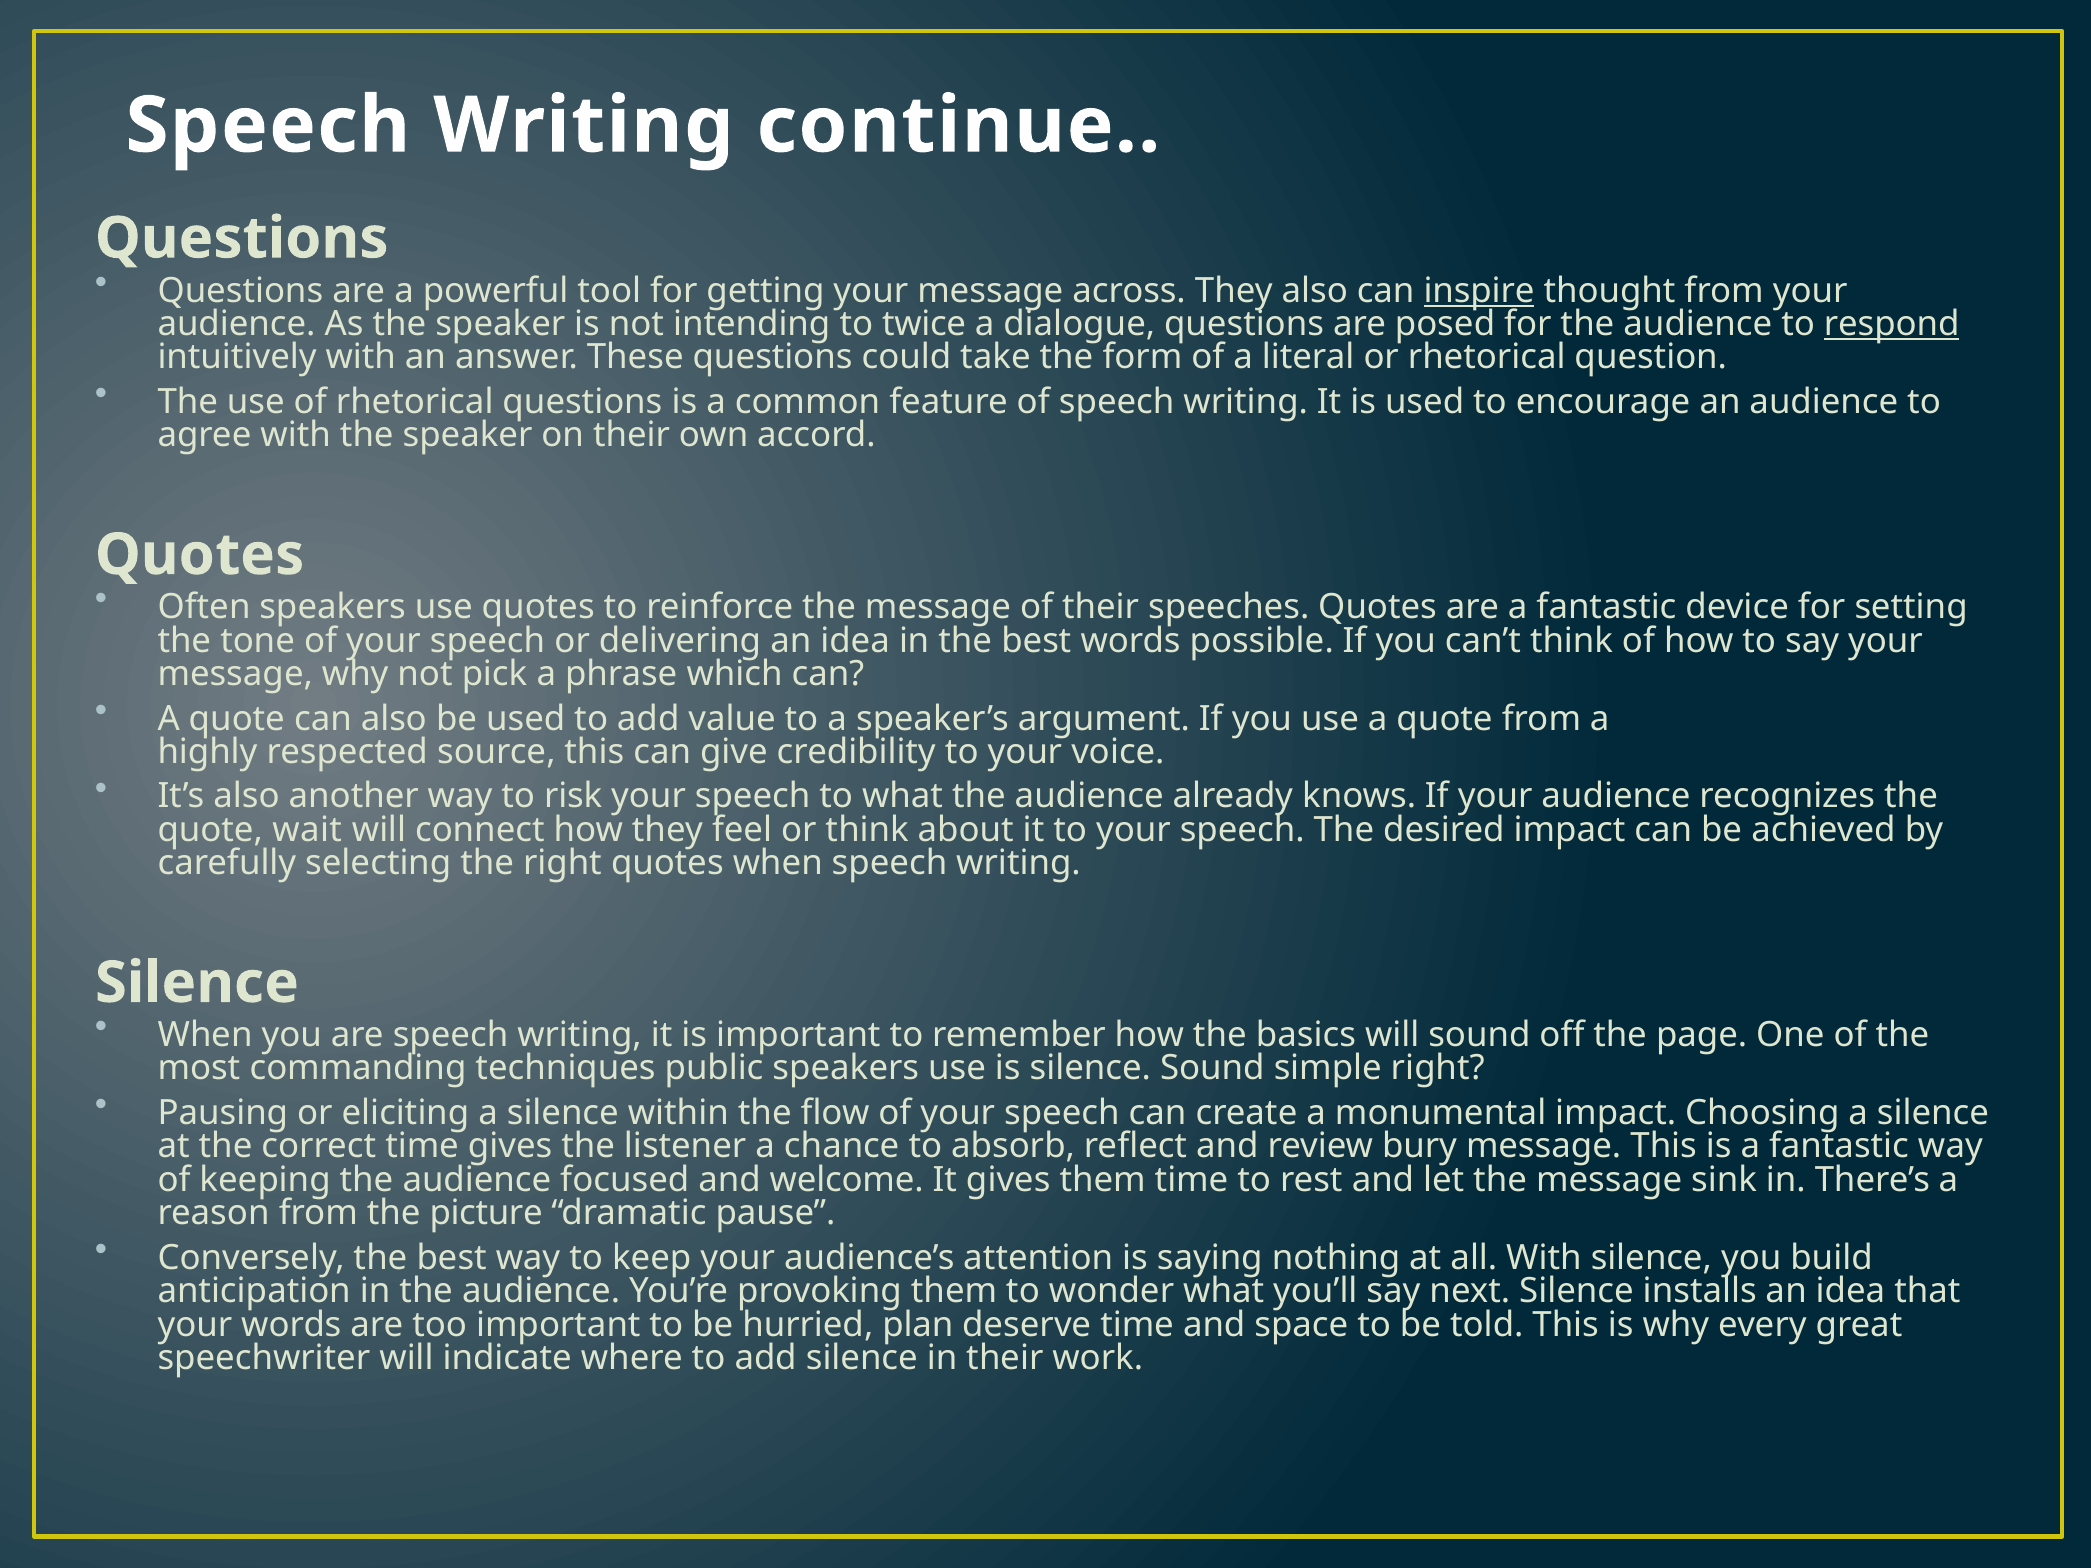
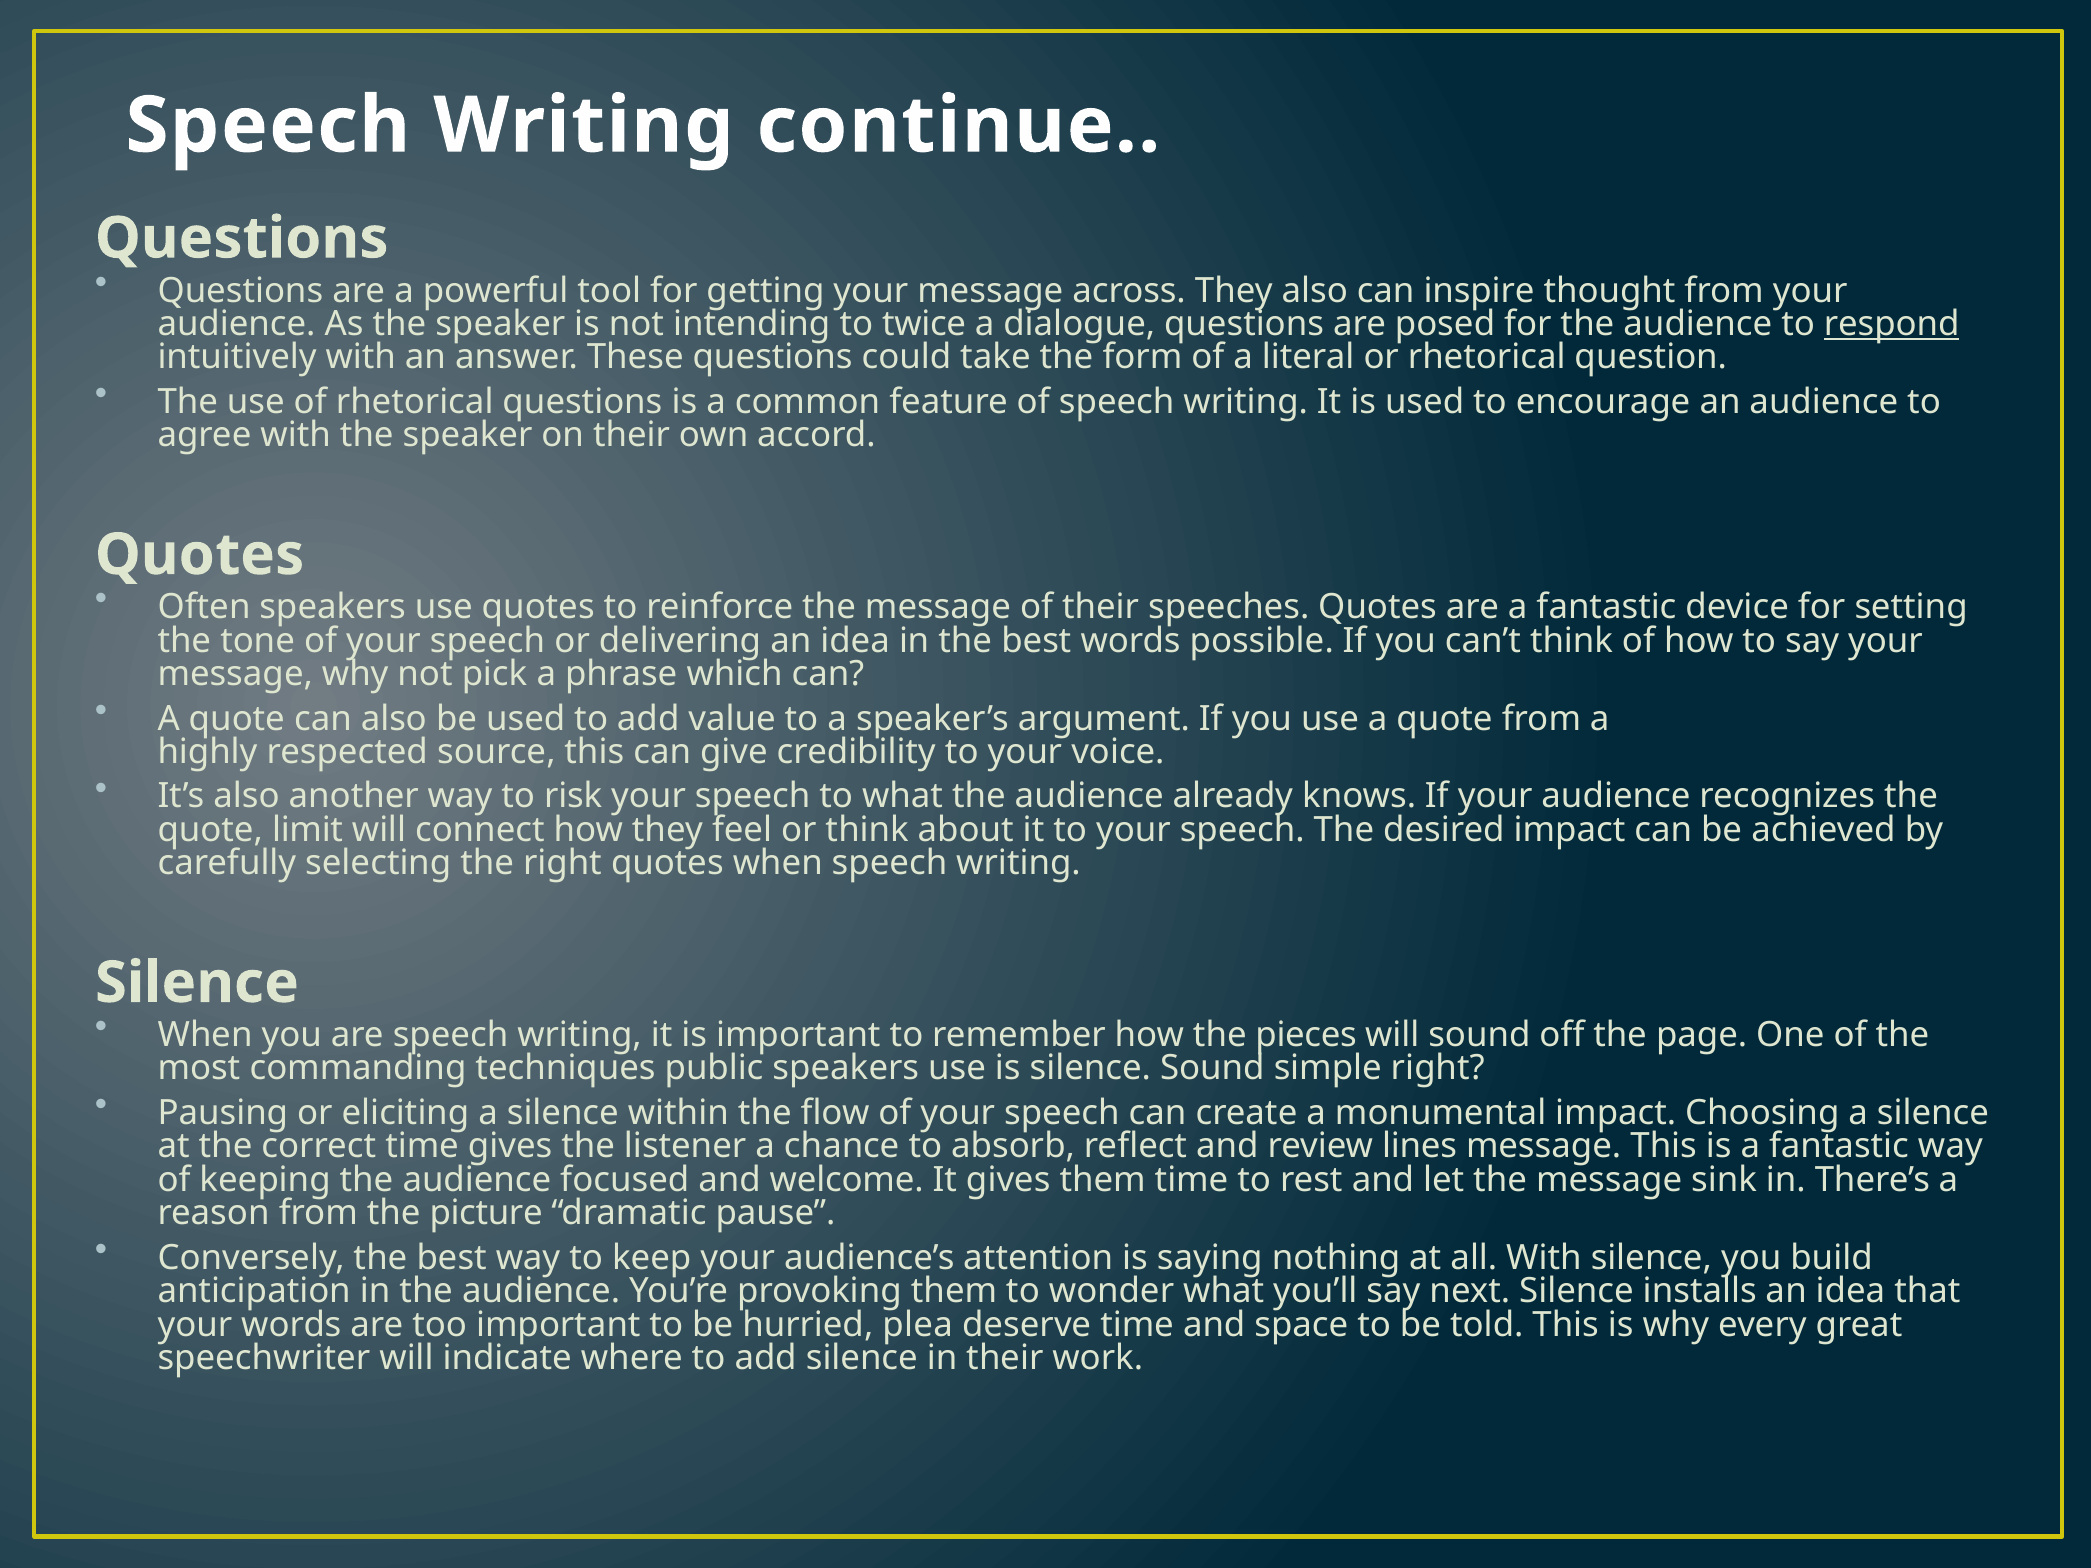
inspire underline: present -> none
wait: wait -> limit
basics: basics -> pieces
bury: bury -> lines
plan: plan -> plea
